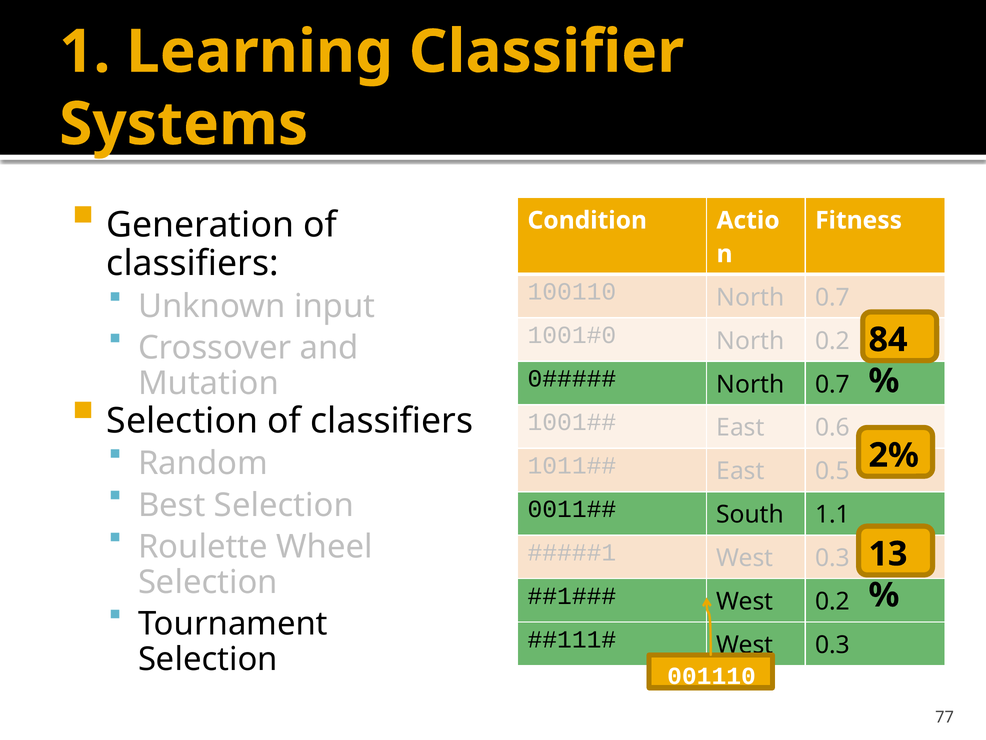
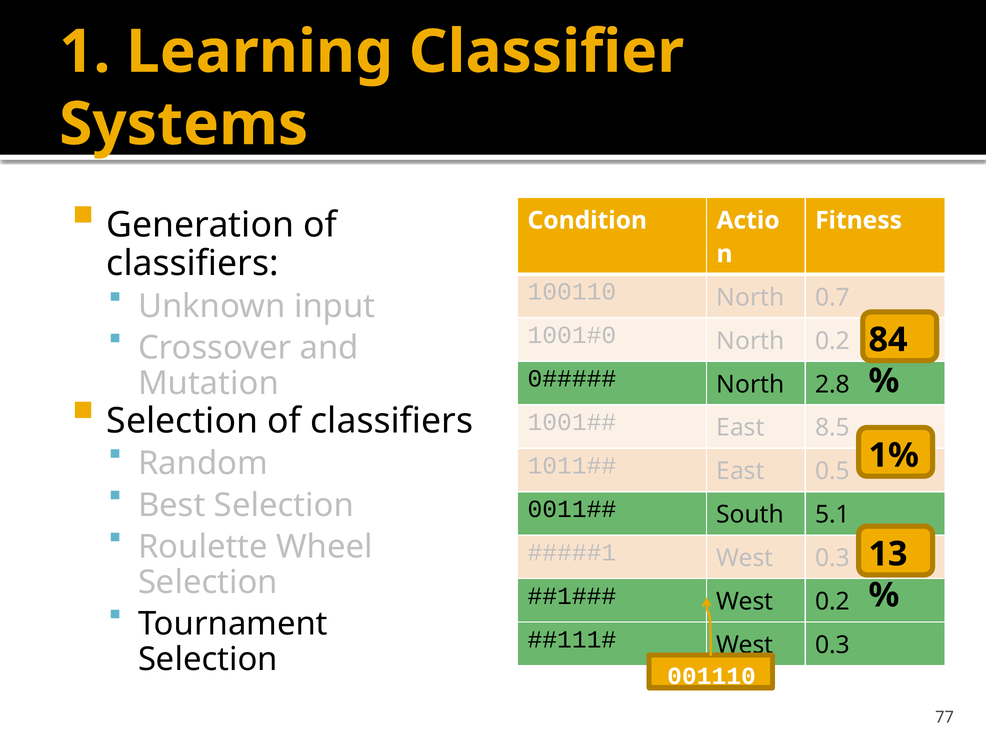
0.7 at (832, 384): 0.7 -> 2.8
0.6: 0.6 -> 8.5
2%: 2% -> 1%
1.1: 1.1 -> 5.1
